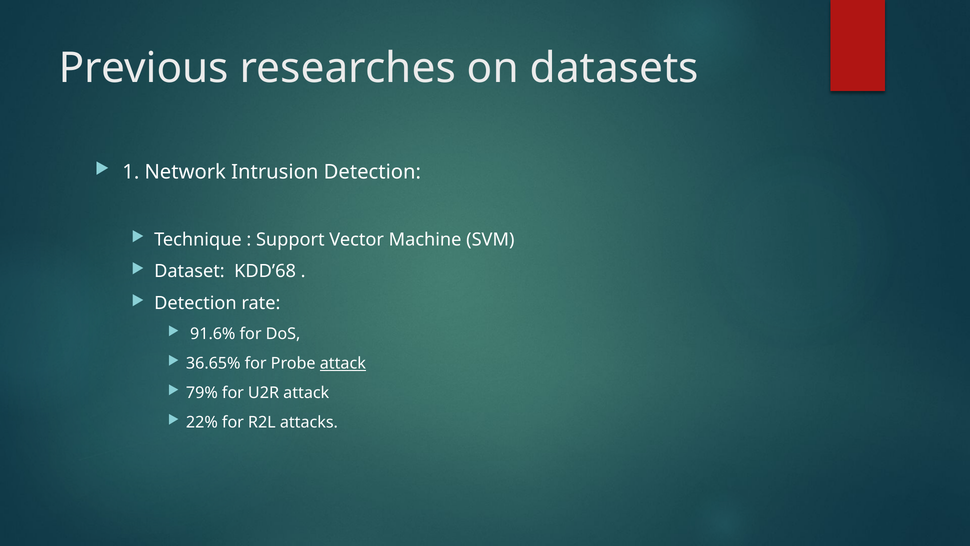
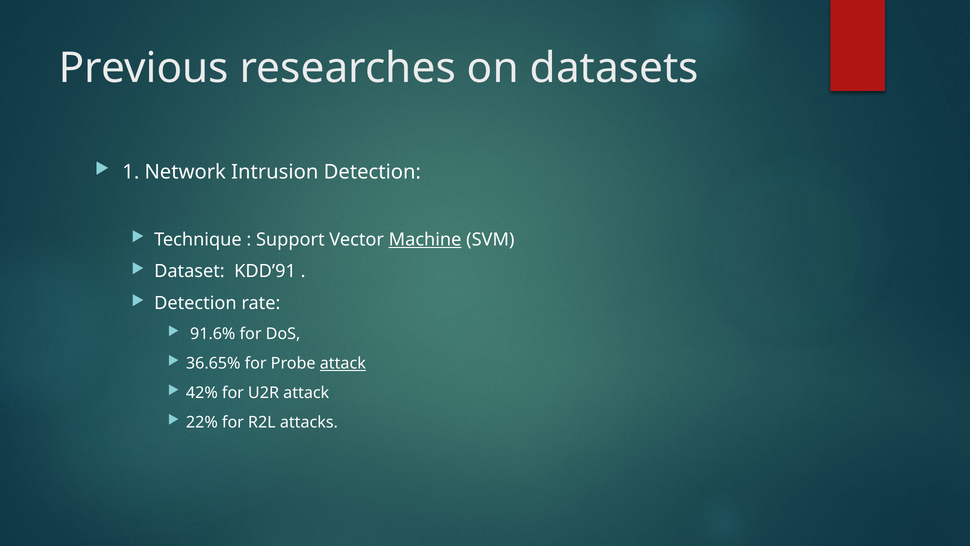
Machine underline: none -> present
KDD’68: KDD’68 -> KDD’91
79%: 79% -> 42%
